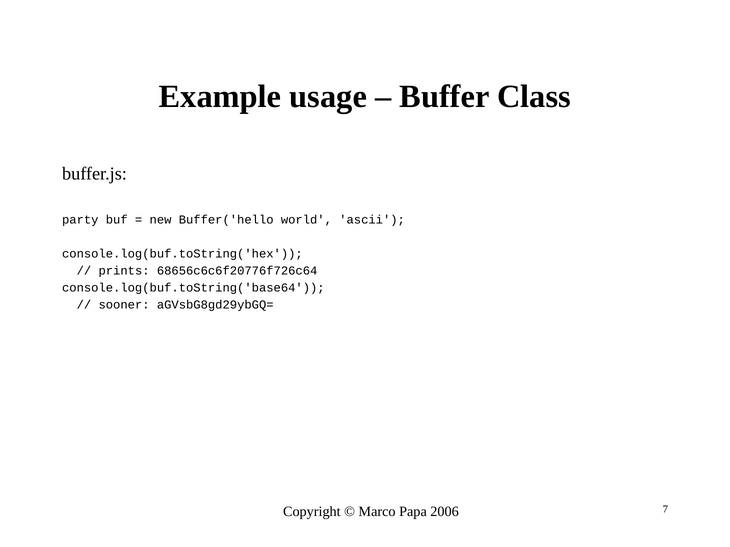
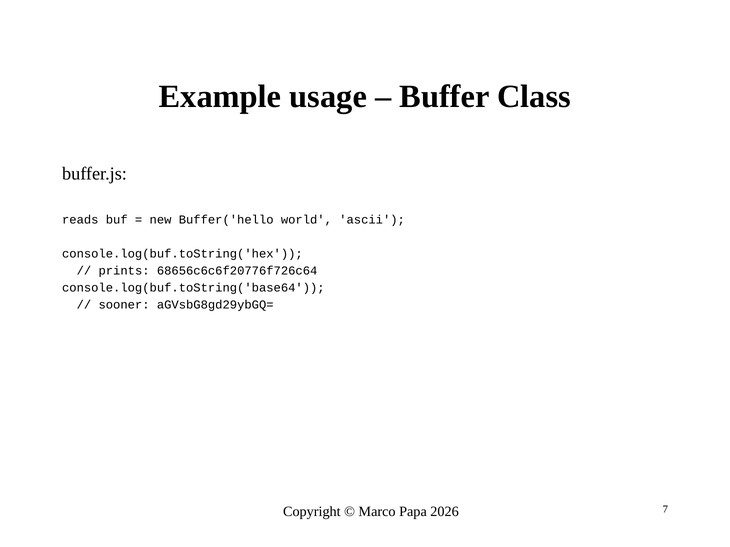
party: party -> reads
2006: 2006 -> 2026
